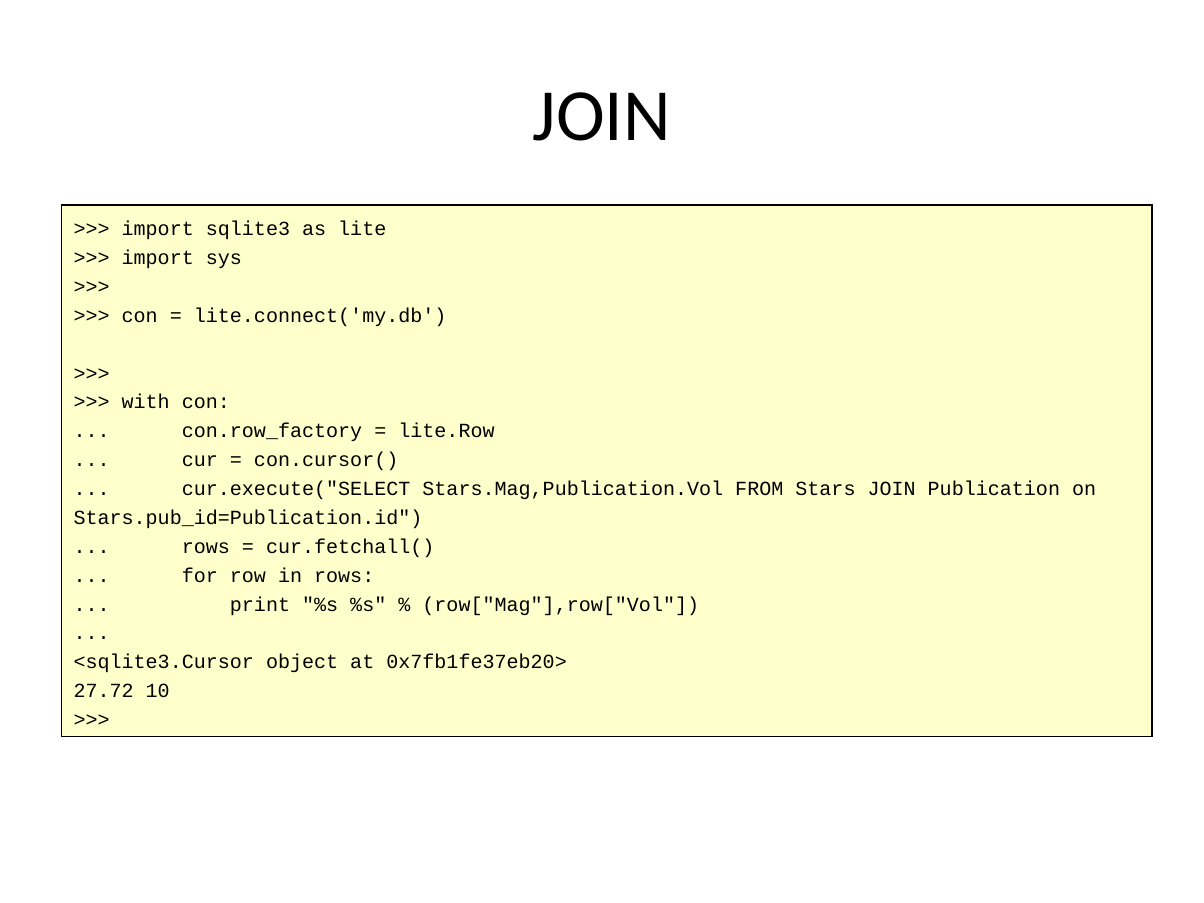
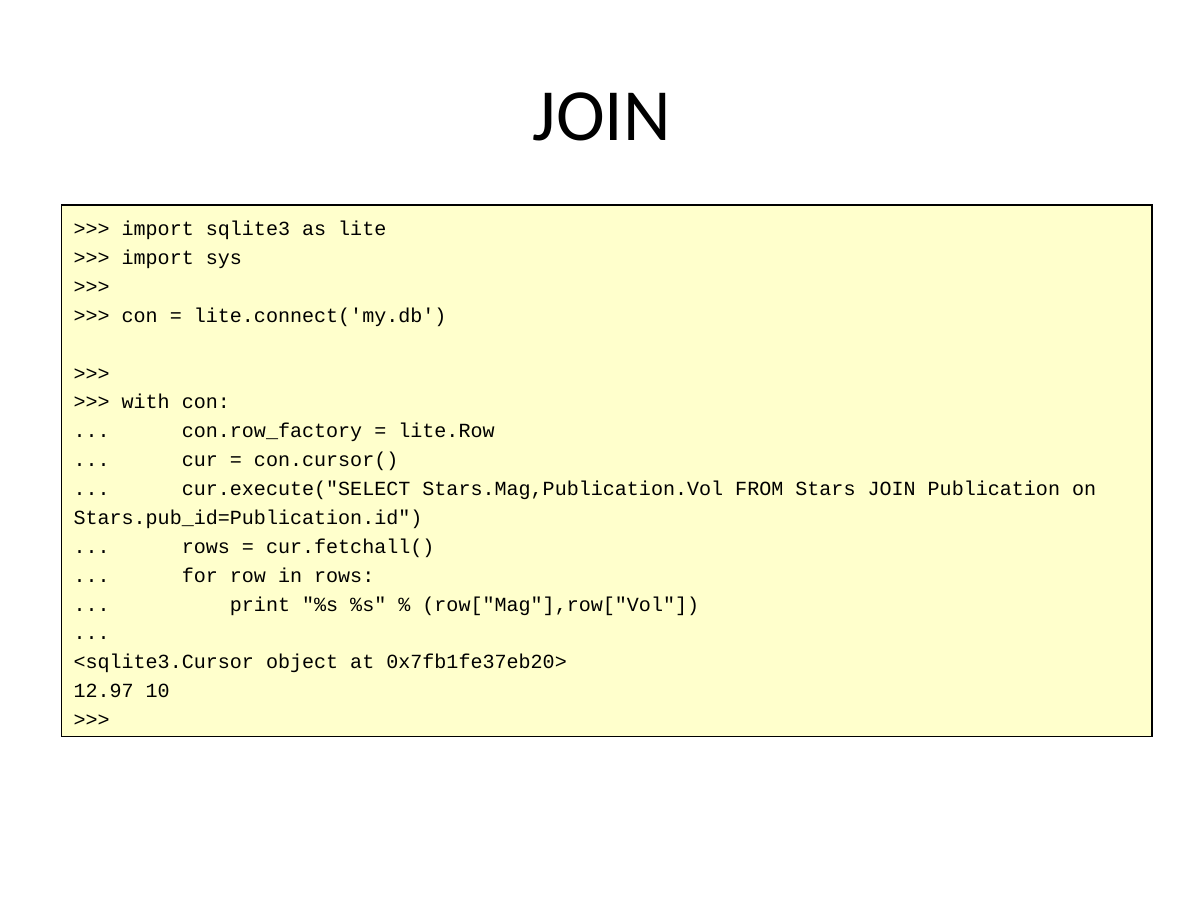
27.72: 27.72 -> 12.97
